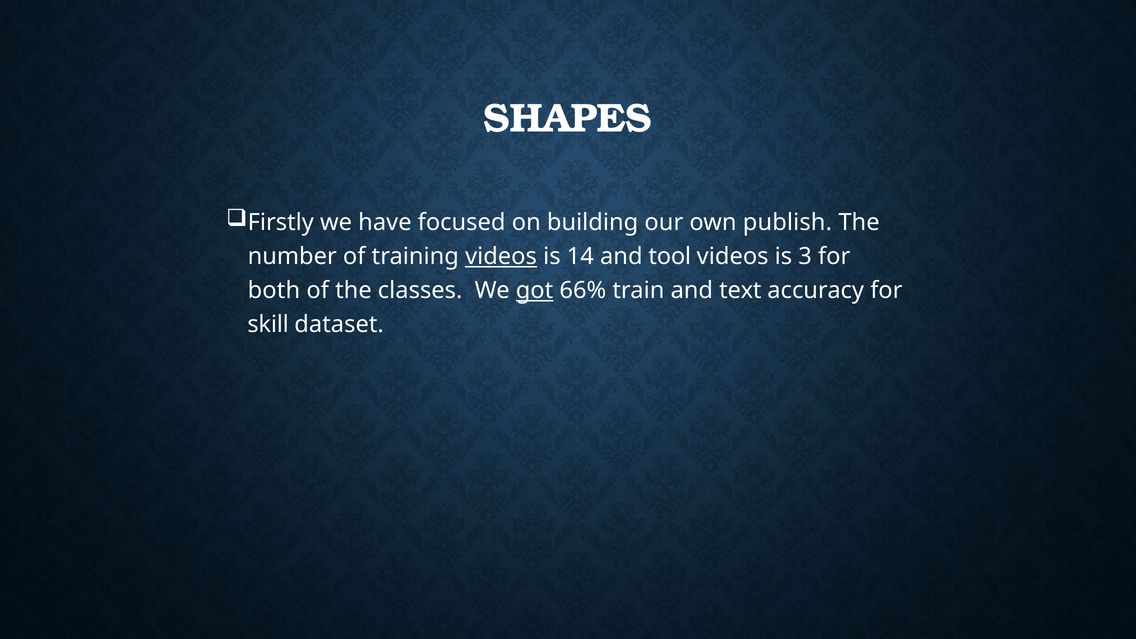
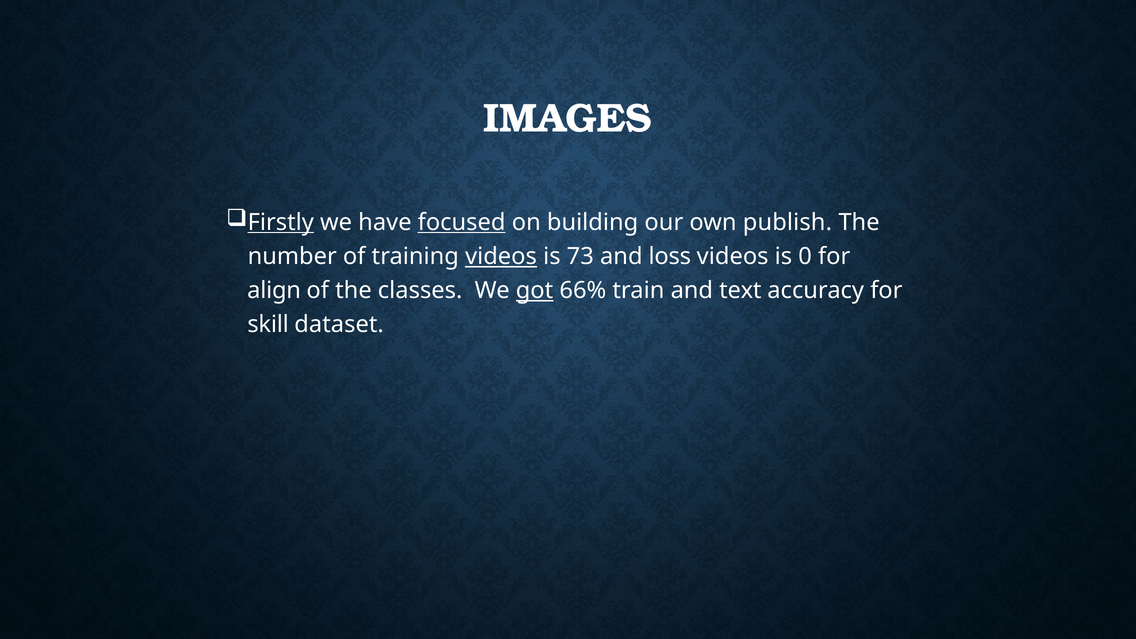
SHAPES: SHAPES -> IMAGES
Firstly underline: none -> present
focused underline: none -> present
14: 14 -> 73
tool: tool -> loss
3: 3 -> 0
both: both -> align
